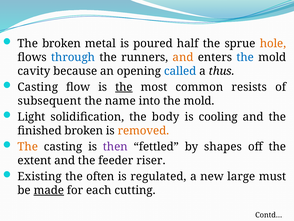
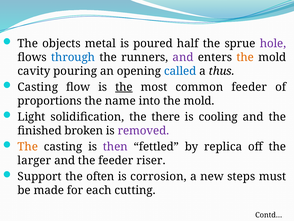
The broken: broken -> objects
hole colour: orange -> purple
and at (183, 57) colour: orange -> purple
the at (245, 57) colour: blue -> orange
because: because -> pouring
common resists: resists -> feeder
subsequent: subsequent -> proportions
body: body -> there
removed colour: orange -> purple
shapes: shapes -> replica
extent: extent -> larger
Existing: Existing -> Support
regulated: regulated -> corrosion
large: large -> steps
made underline: present -> none
